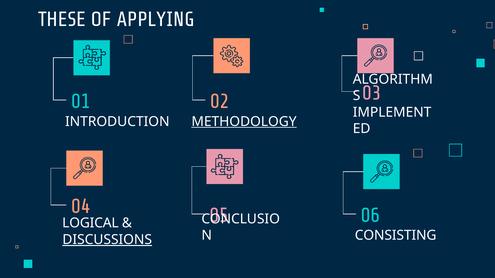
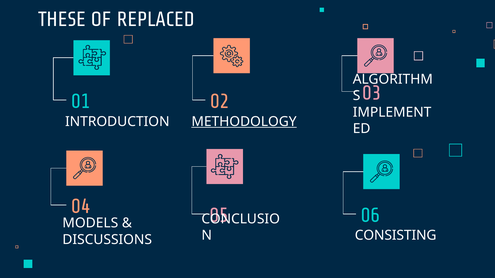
APPLYING: APPLYING -> REPLACED
LOGICAL: LOGICAL -> MODELS
DISCUSSIONS underline: present -> none
